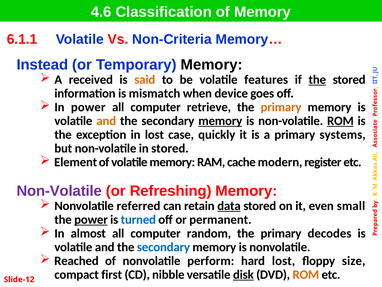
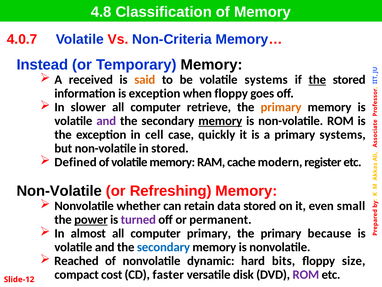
4.6: 4.6 -> 4.8
6.1.1: 6.1.1 -> 4.0.7
volatile features: features -> systems
is mismatch: mismatch -> exception
when device: device -> floppy
In power: power -> slower
and at (106, 121) colour: orange -> purple
ROM at (340, 121) underline: present -> none
in lost: lost -> cell
Element: Element -> Defined
Non-Volatile at (59, 191) colour: purple -> black
referred: referred -> whether
data underline: present -> none
turned colour: blue -> purple
computer random: random -> primary
decodes: decodes -> because
perform: perform -> dynamic
hard lost: lost -> bits
first: first -> cost
nibble: nibble -> faster
disk underline: present -> none
ROM at (306, 274) colour: orange -> purple
